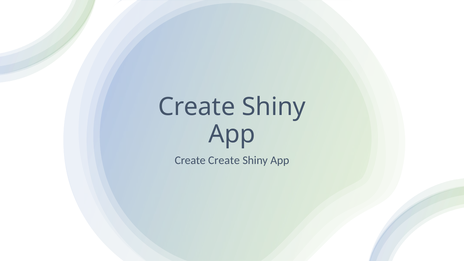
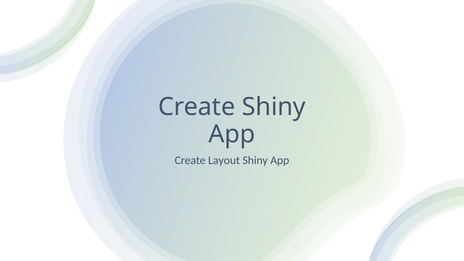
Create Create: Create -> Layout
